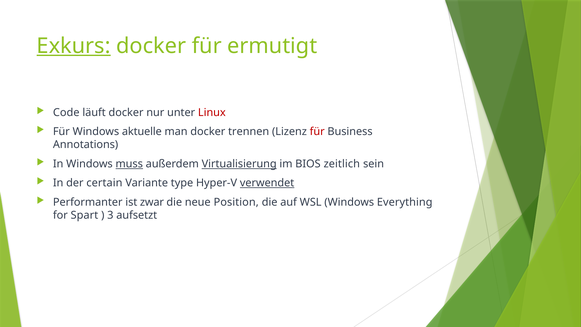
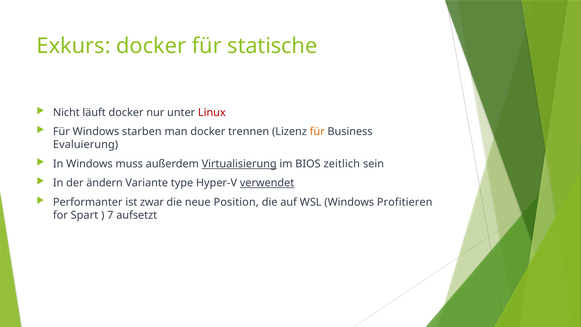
Exkurs underline: present -> none
ermutigt: ermutigt -> statische
Code: Code -> Nicht
aktuelle: aktuelle -> starben
für at (317, 132) colour: red -> orange
Annotations: Annotations -> Evaluierung
muss underline: present -> none
certain: certain -> ändern
Everything: Everything -> Profitieren
3: 3 -> 7
